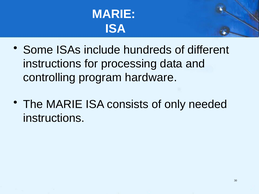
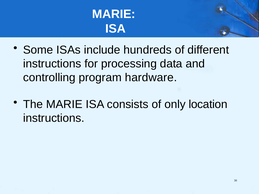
needed: needed -> location
